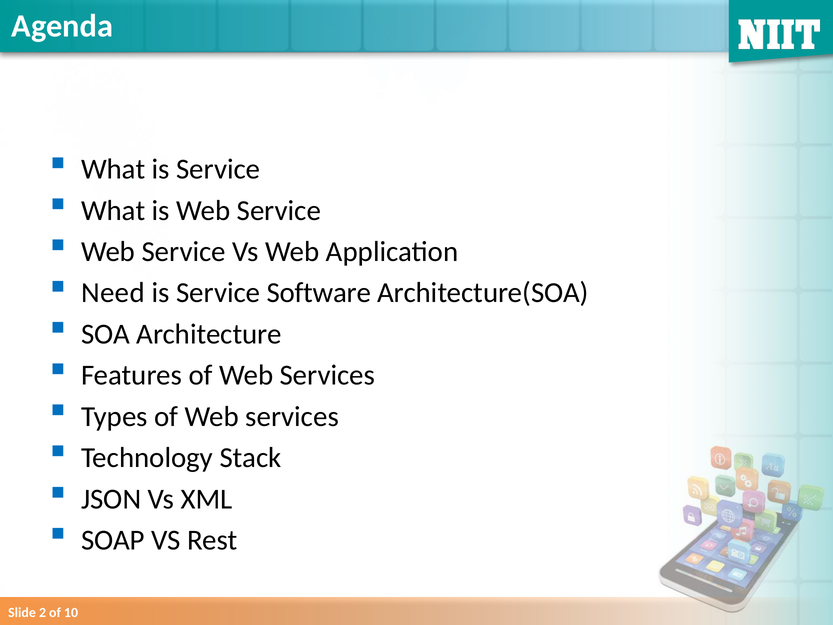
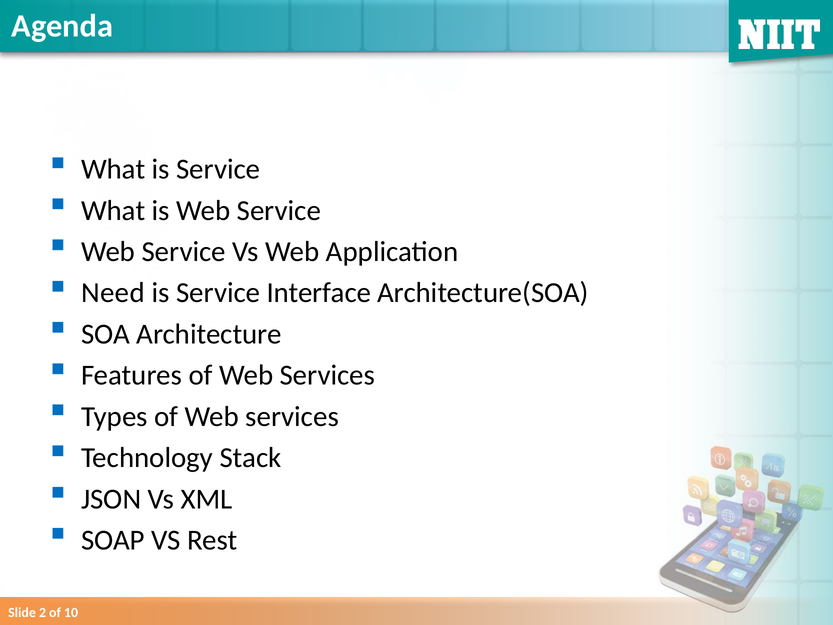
Software: Software -> Interface
